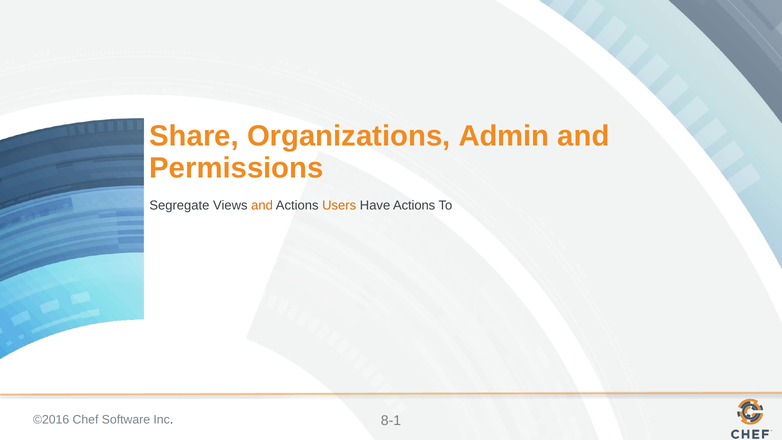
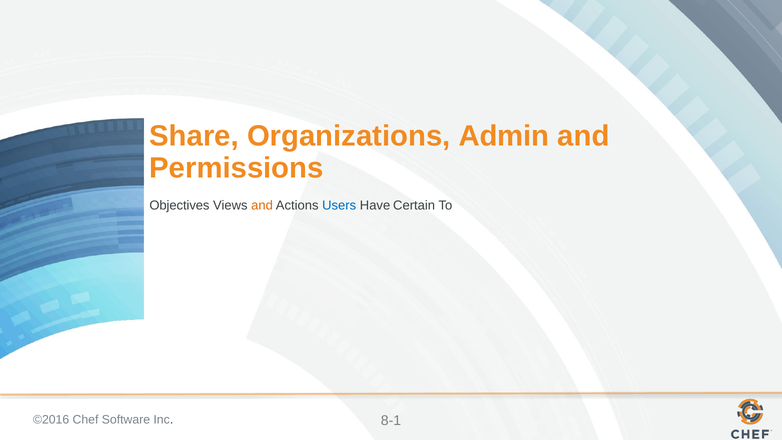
Segregate: Segregate -> Objectives
Users colour: orange -> blue
Have Actions: Actions -> Certain
